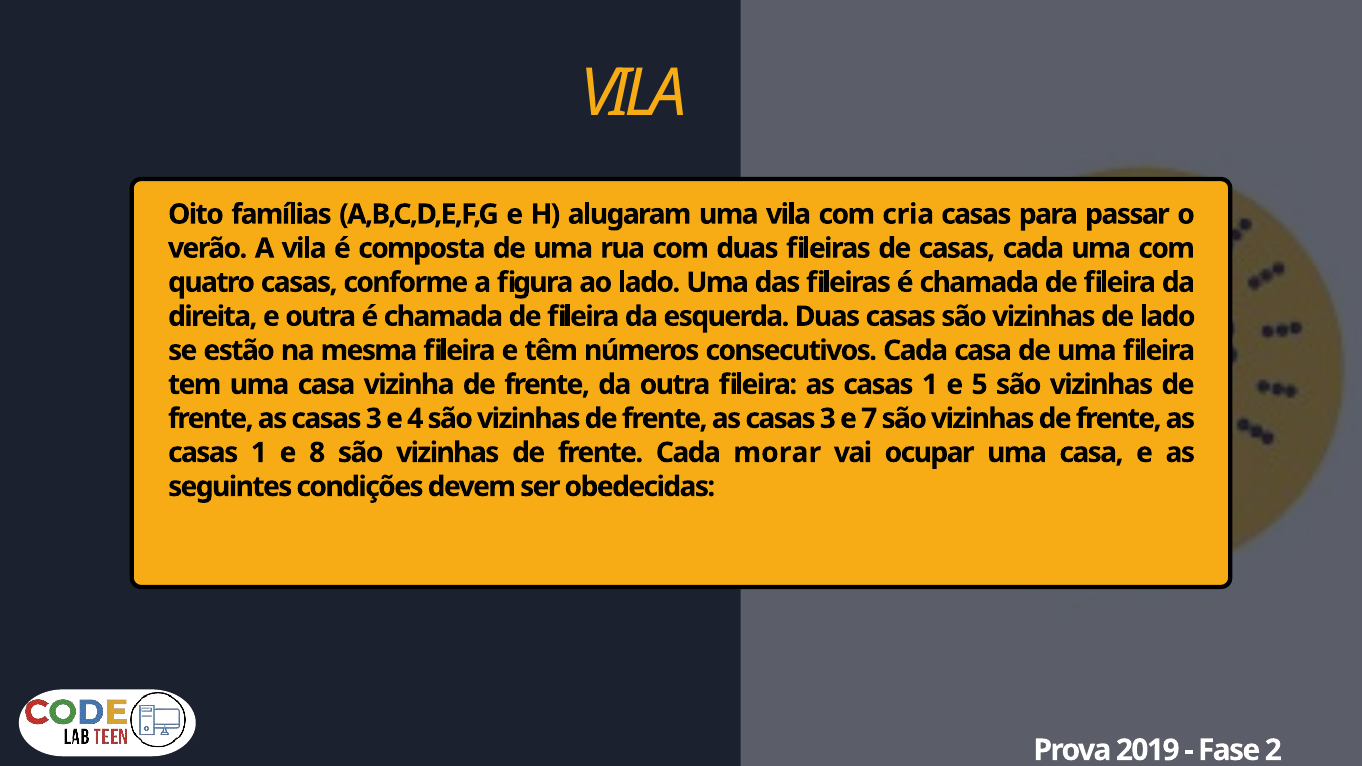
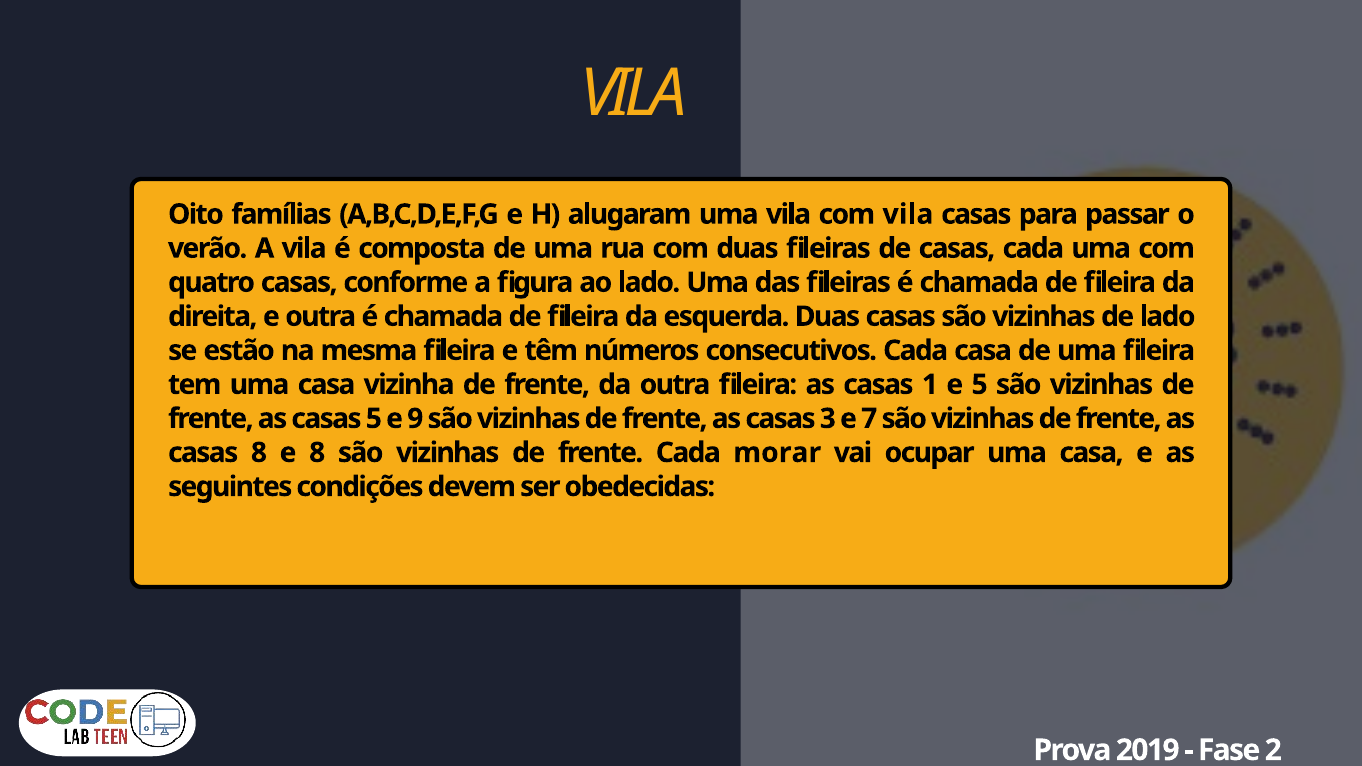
com cria: cria -> vila
3 at (374, 419): 3 -> 5
4: 4 -> 9
1 at (259, 453): 1 -> 8
